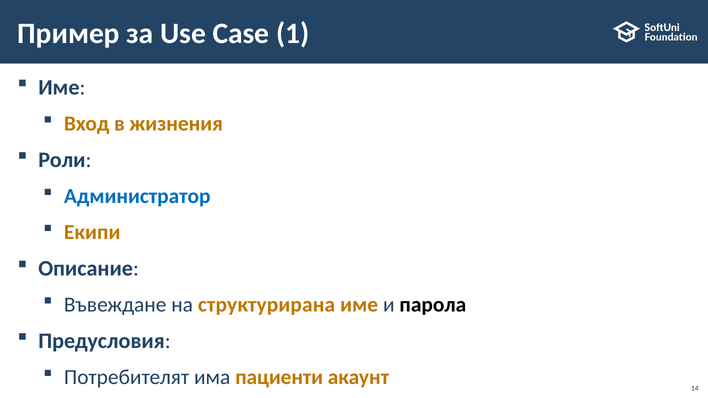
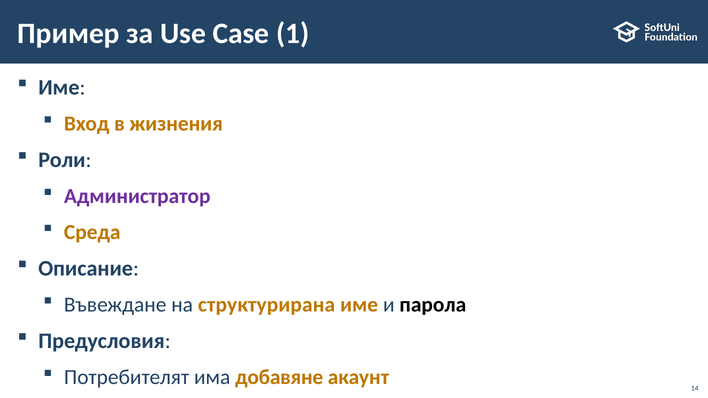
Администратор colour: blue -> purple
Екипи: Екипи -> Среда
пациенти: пациенти -> добавянe
